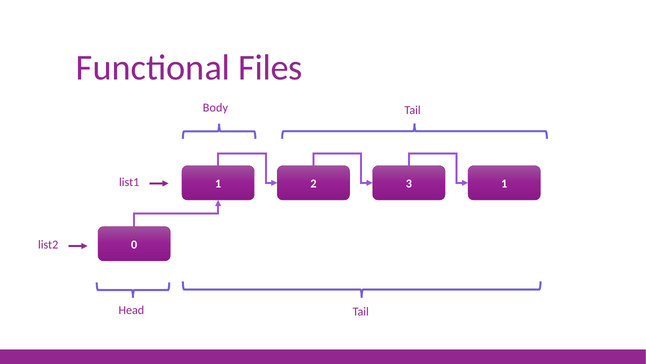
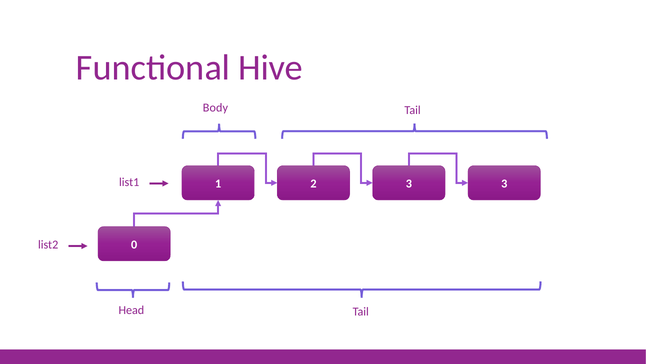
Files: Files -> Hive
1 at (504, 183): 1 -> 3
